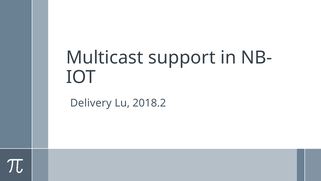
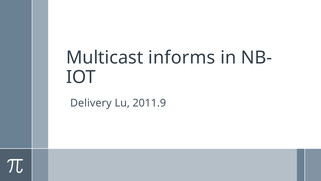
support: support -> informs
2018.2: 2018.2 -> 2011.9
